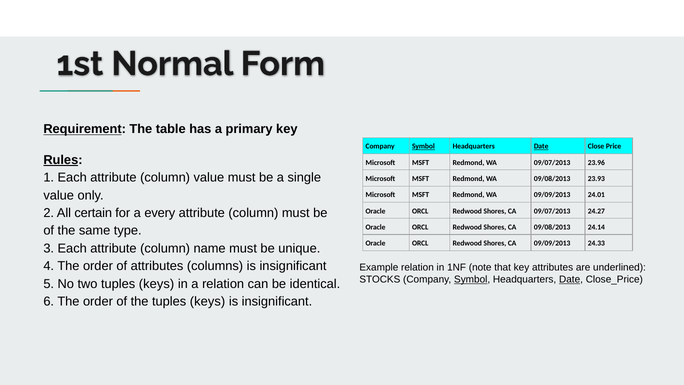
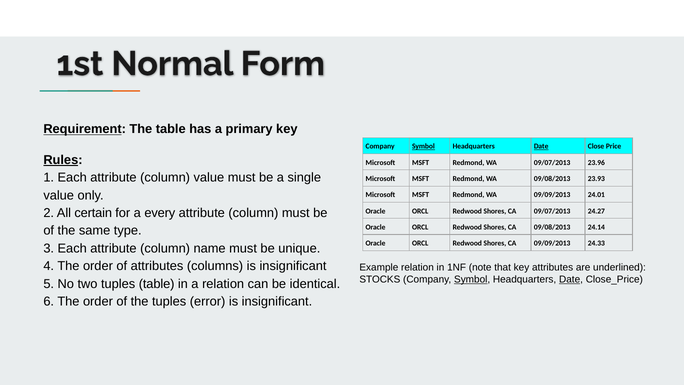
two tuples keys: keys -> table
the tuples keys: keys -> error
